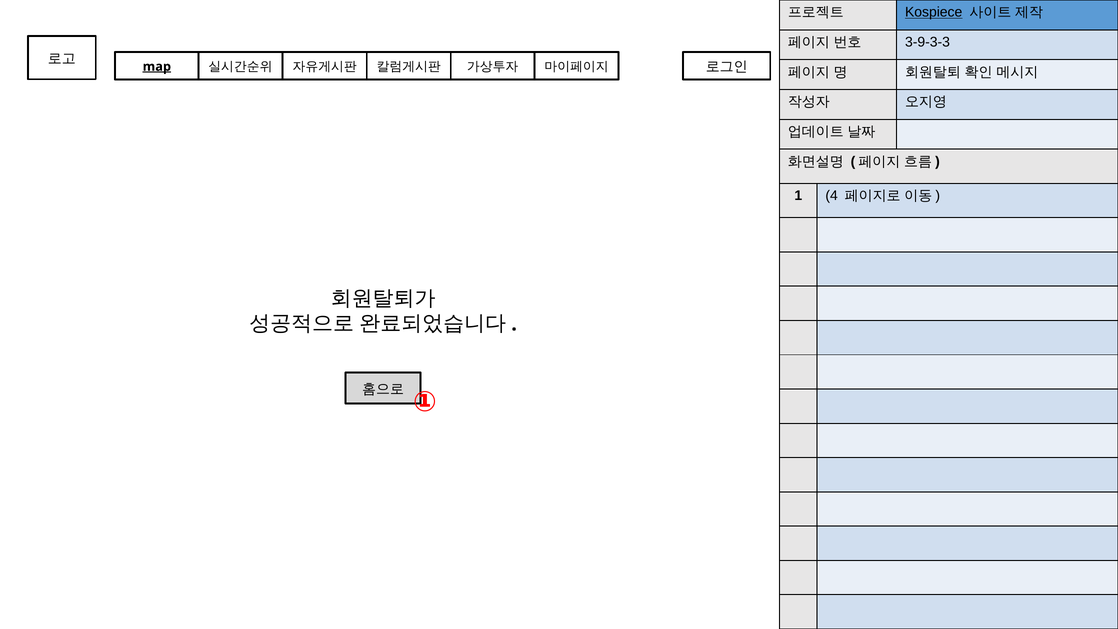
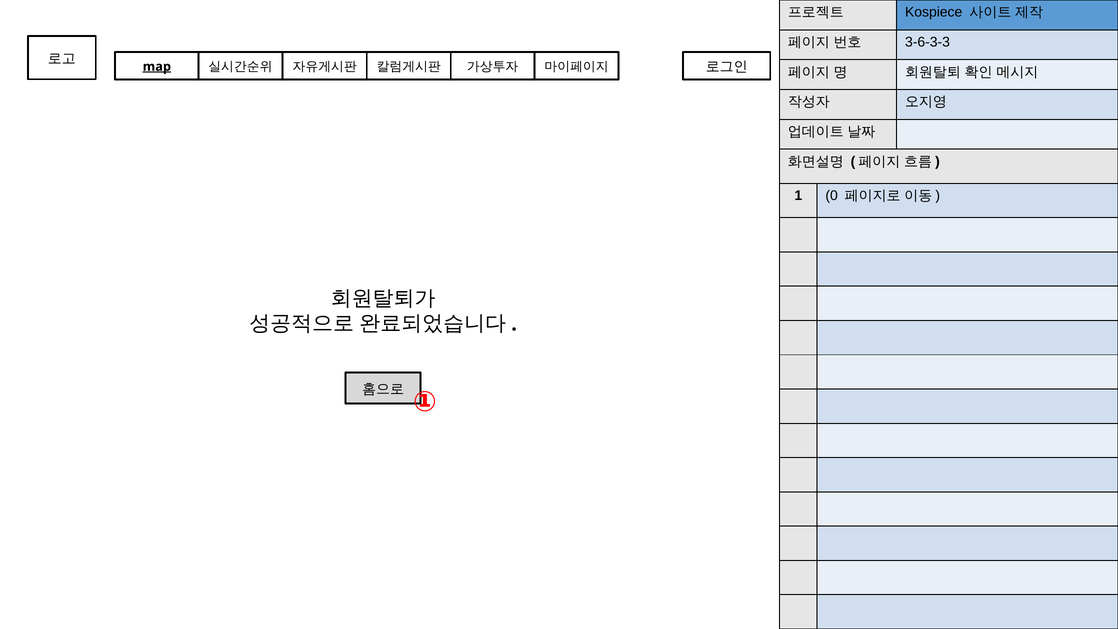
Kospiece underline: present -> none
3-9-3-3: 3-9-3-3 -> 3-6-3-3
4: 4 -> 0
